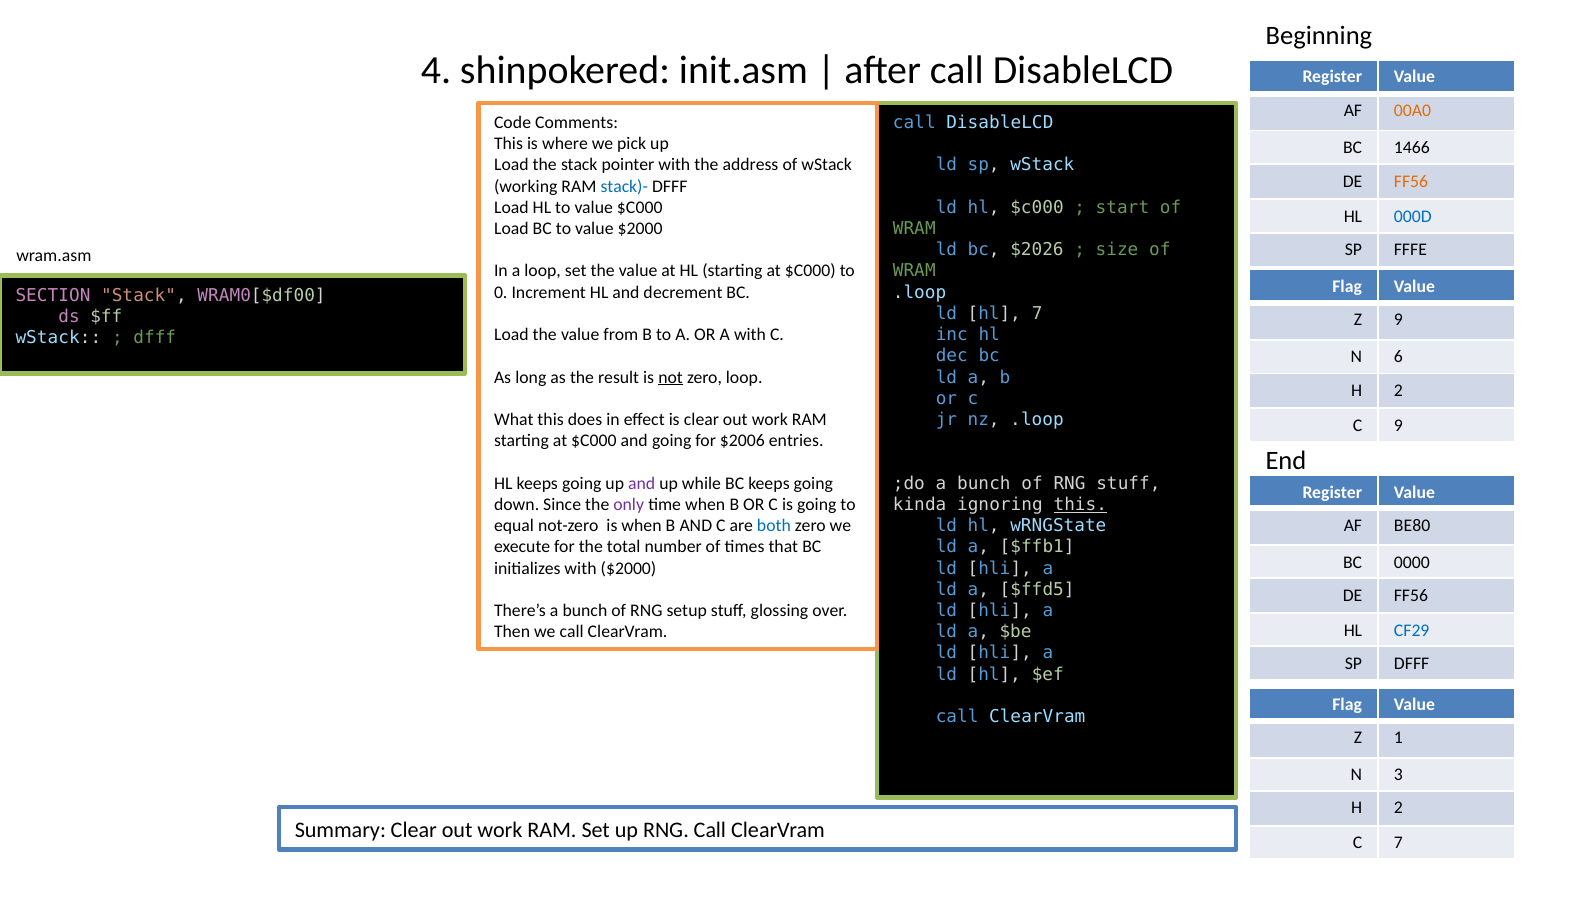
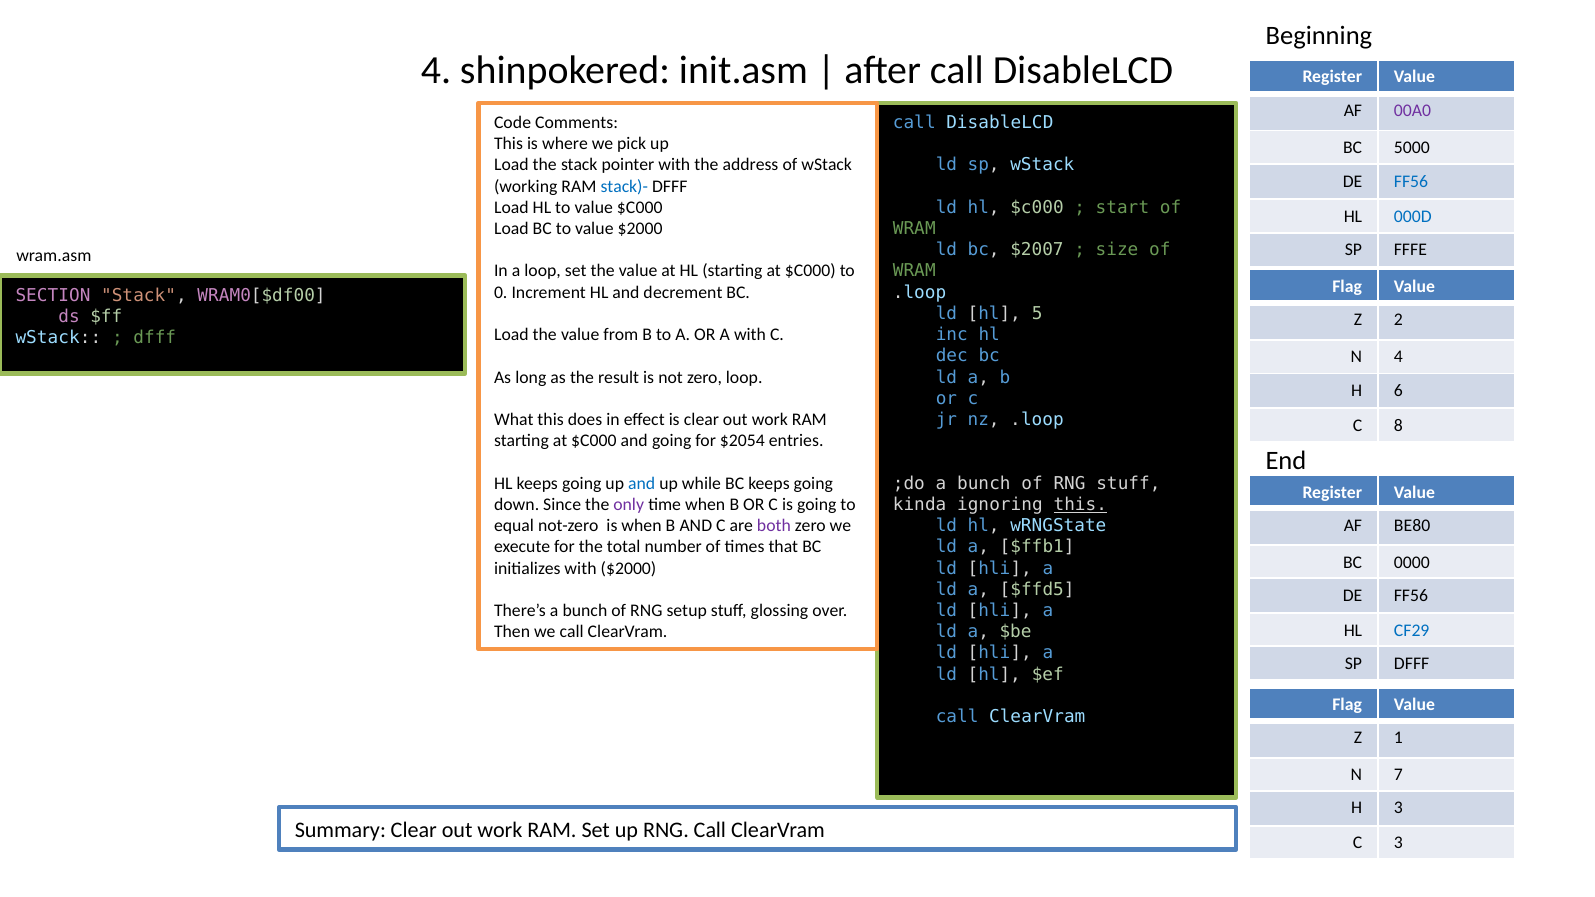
00A0 colour: orange -> purple
1466: 1466 -> 5000
FF56 at (1411, 181) colour: orange -> blue
$2026: $2026 -> $2007
hl 7: 7 -> 5
Z 9: 9 -> 2
N 6: 6 -> 4
not underline: present -> none
2 at (1398, 391): 2 -> 6
C 9: 9 -> 8
$2006: $2006 -> $2054
and at (642, 483) colour: purple -> blue
both colour: blue -> purple
3: 3 -> 7
2 at (1398, 808): 2 -> 3
C 7: 7 -> 3
